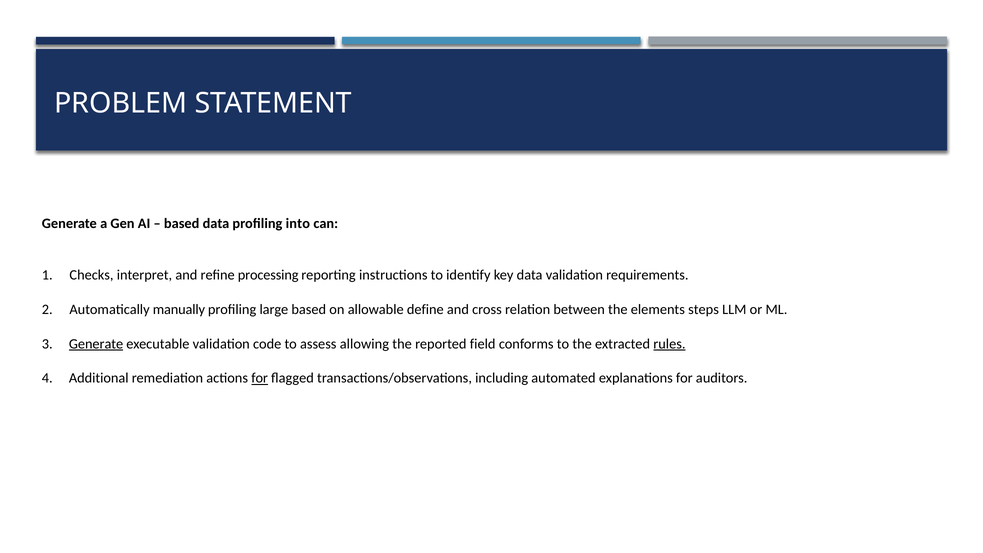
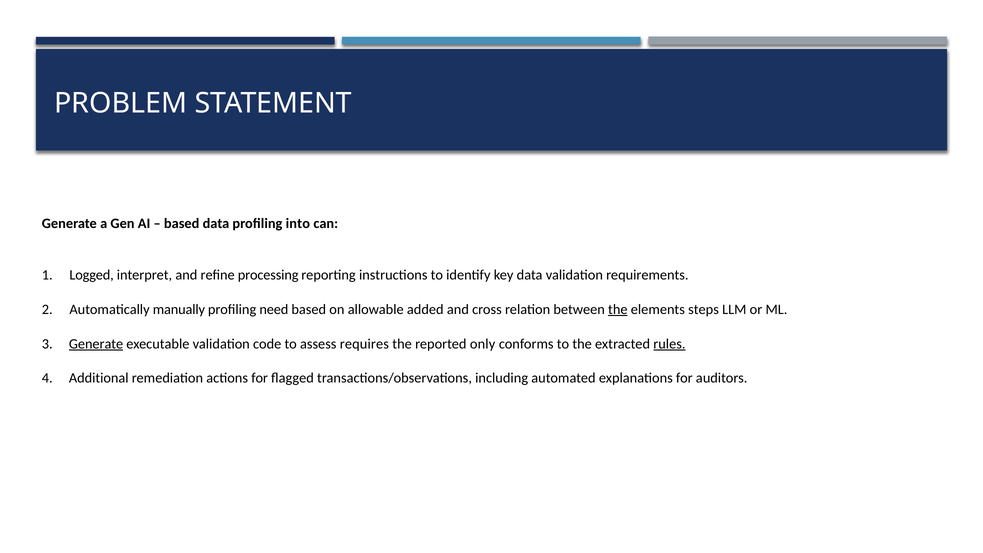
Checks: Checks -> Logged
large: large -> need
define: define -> added
the at (618, 309) underline: none -> present
allowing: allowing -> requires
field: field -> only
for at (260, 378) underline: present -> none
